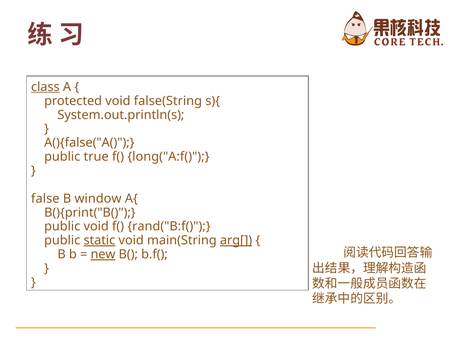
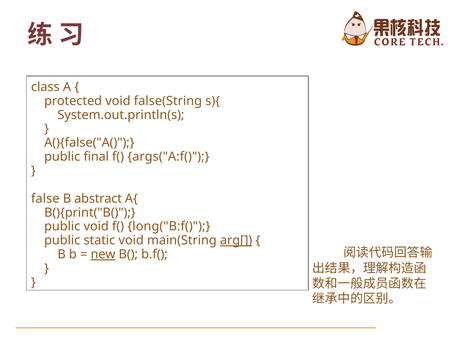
class underline: present -> none
true: true -> final
long("A:f(: long("A:f( -> args("A:f(
window: window -> abstract
rand("B:f(: rand("B:f( -> long("B:f(
static underline: present -> none
